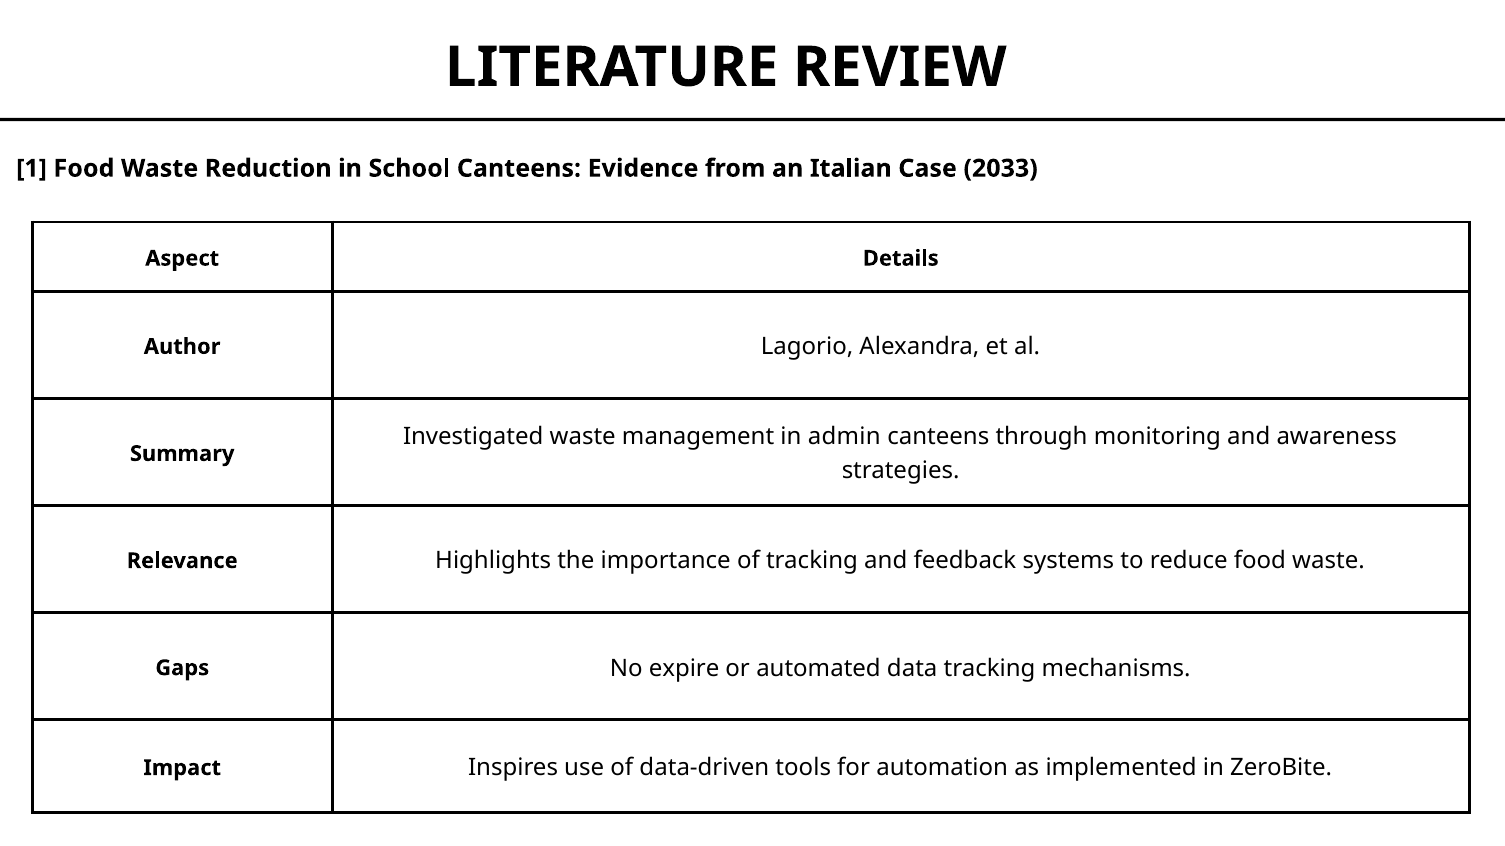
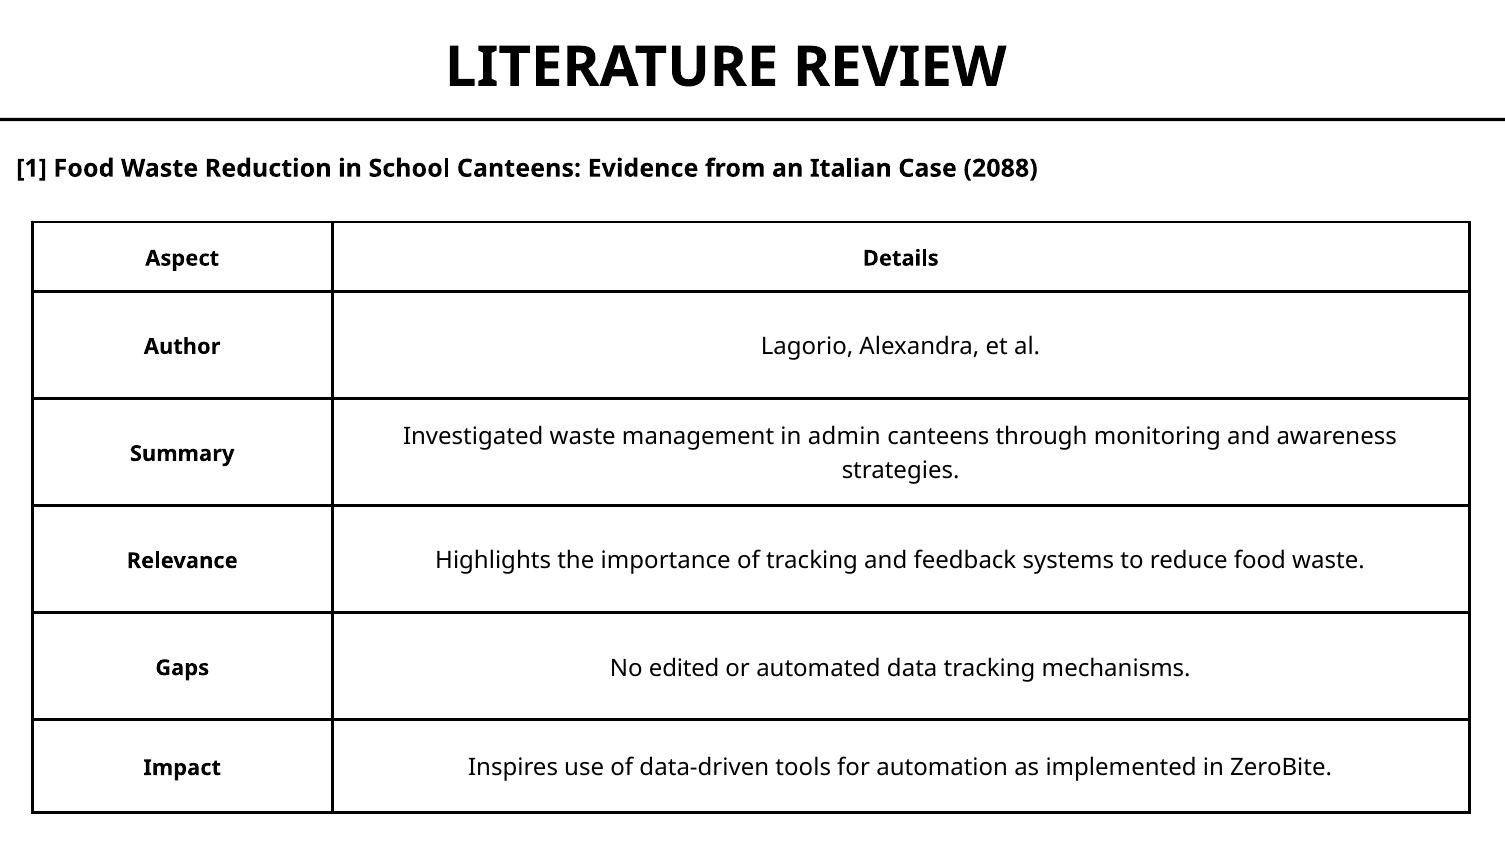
2033: 2033 -> 2088
expire: expire -> edited
